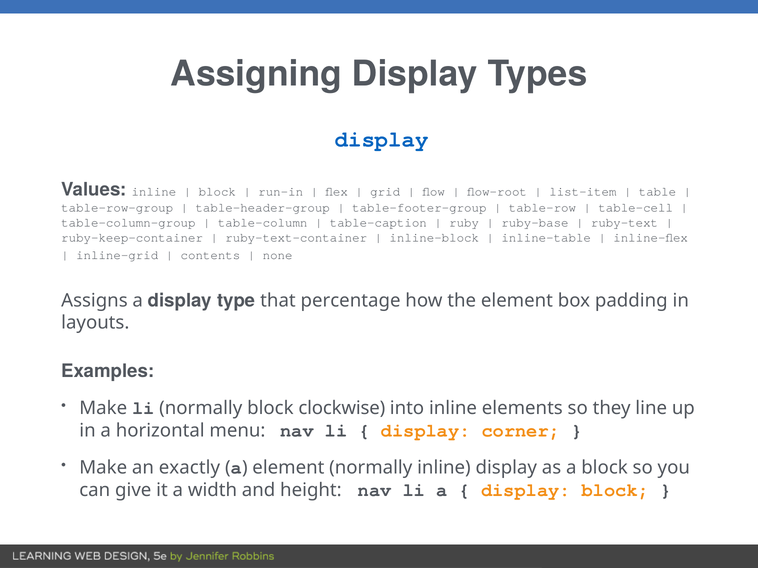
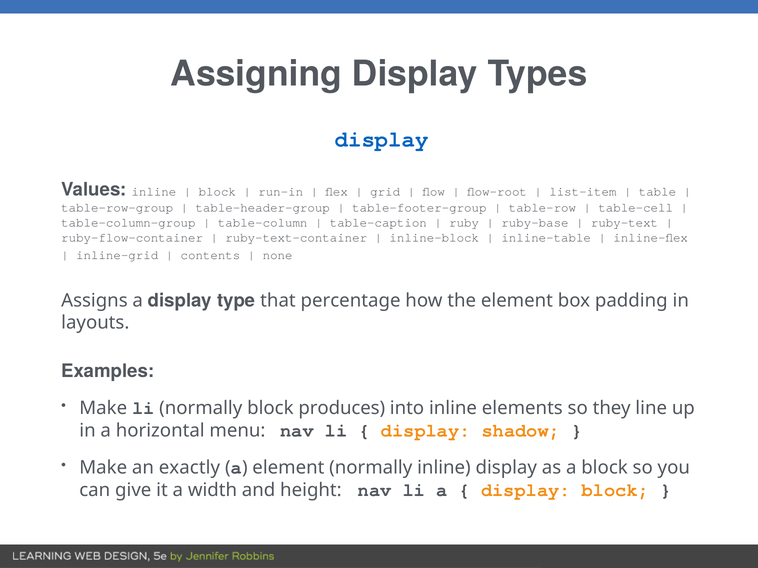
ruby-keep-container: ruby-keep-container -> ruby-flow-container
clockwise: clockwise -> produces
corner: corner -> shadow
